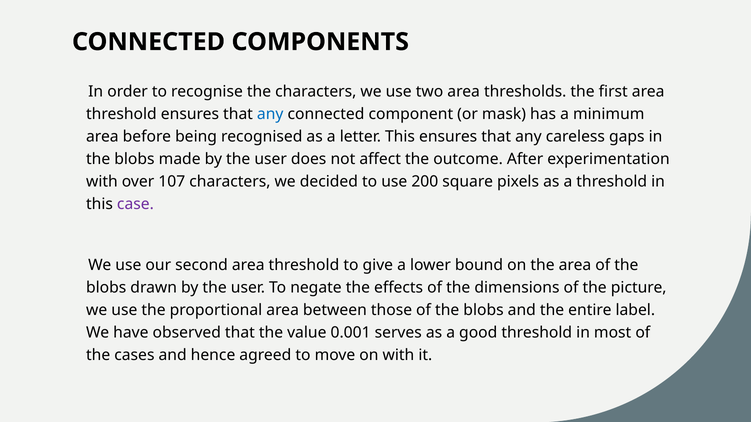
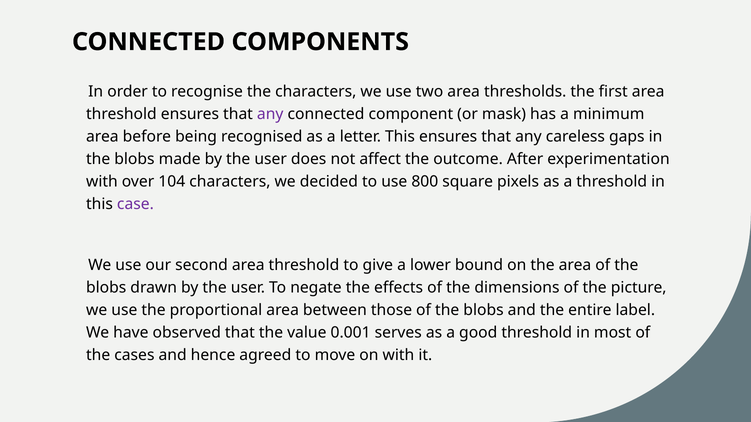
any at (270, 114) colour: blue -> purple
107: 107 -> 104
200: 200 -> 800
